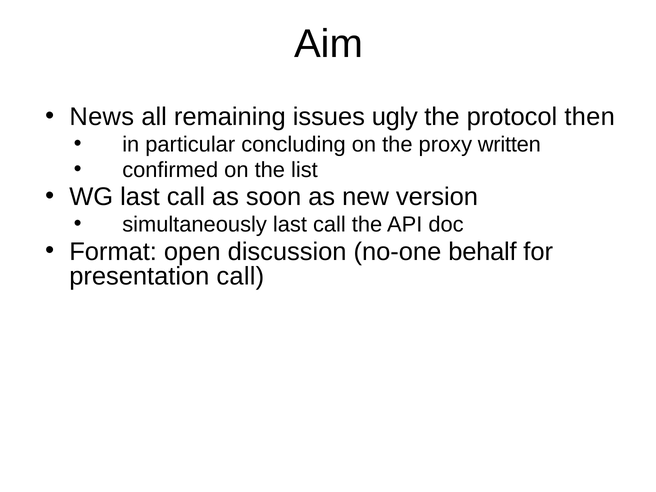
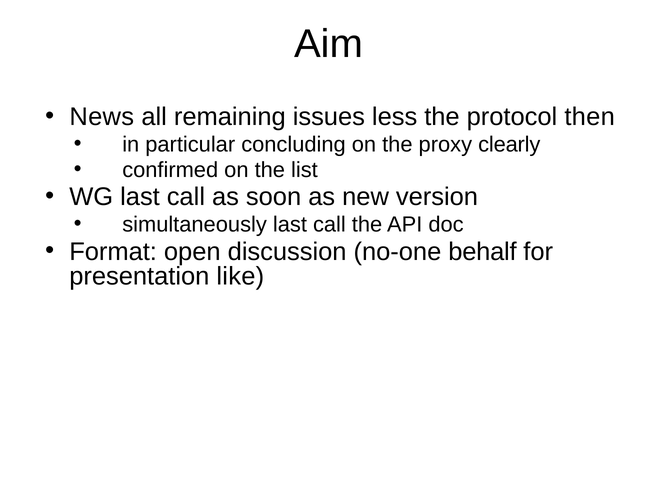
ugly: ugly -> less
written: written -> clearly
presentation call: call -> like
